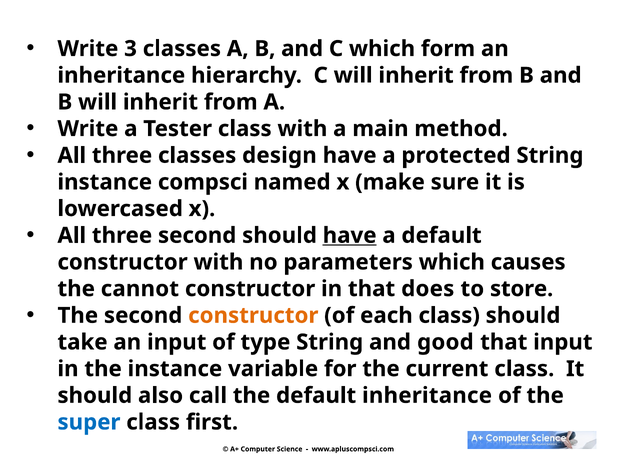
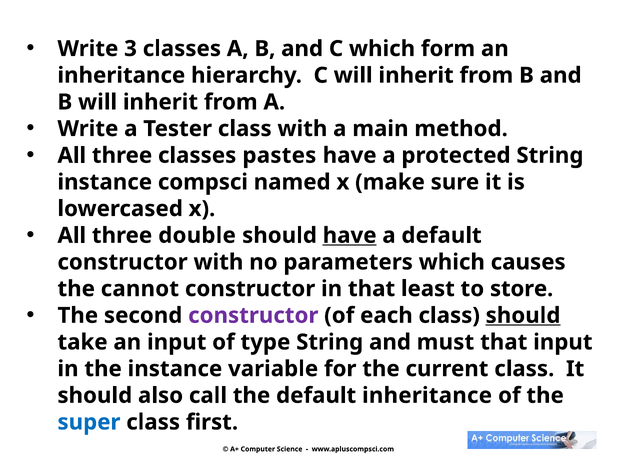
design: design -> pastes
three second: second -> double
does: does -> least
constructor at (253, 316) colour: orange -> purple
should at (523, 316) underline: none -> present
good: good -> must
